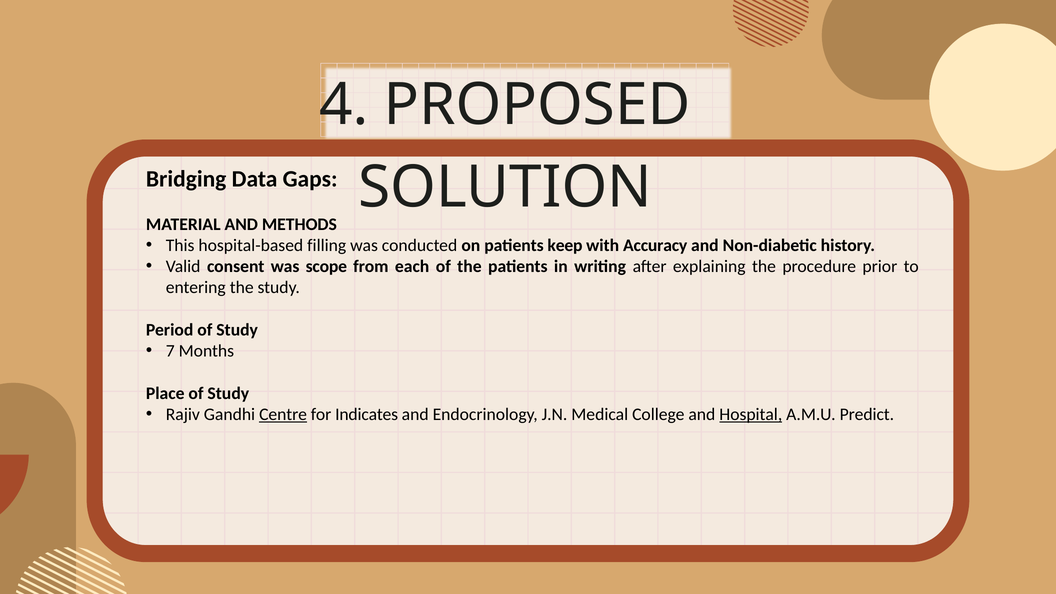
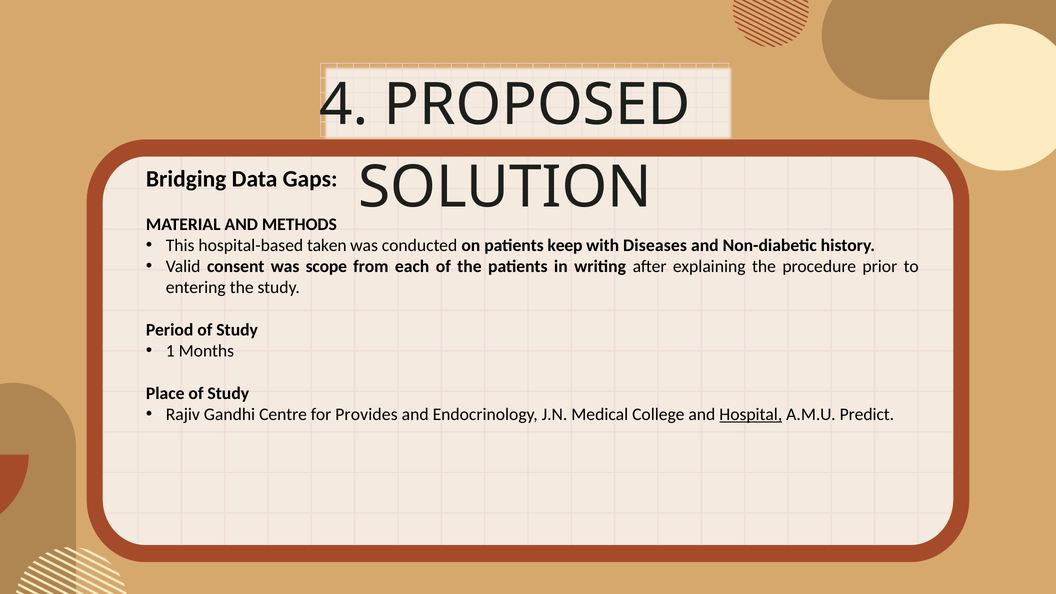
filling: filling -> taken
Accuracy: Accuracy -> Diseases
7: 7 -> 1
Centre underline: present -> none
Indicates: Indicates -> Provides
